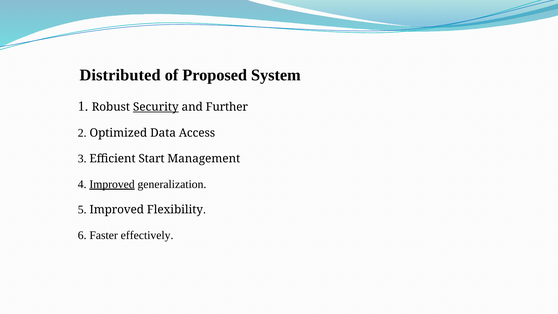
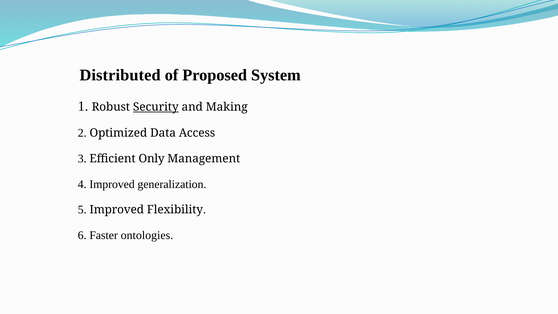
Further: Further -> Making
Start: Start -> Only
Improved at (112, 184) underline: present -> none
effectively: effectively -> ontologies
